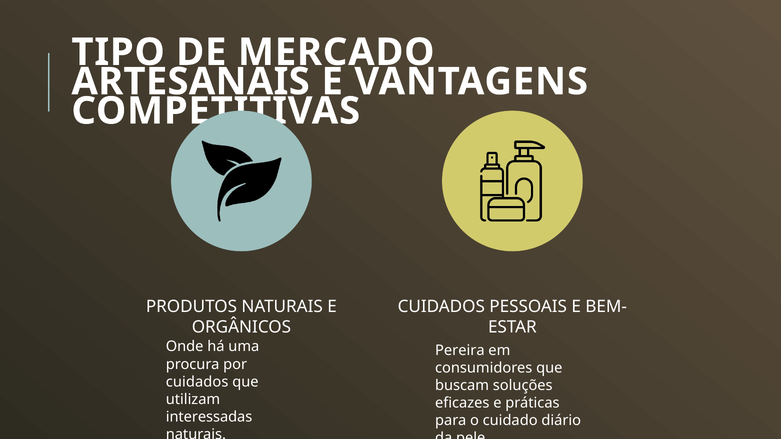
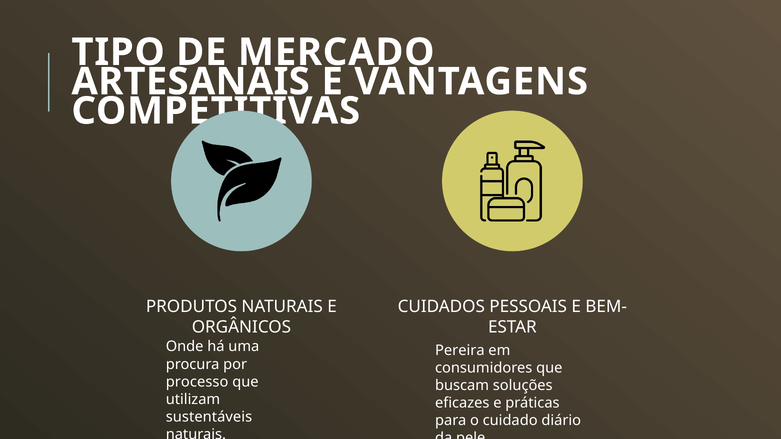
cuidados at (197, 382): cuidados -> processo
interessadas: interessadas -> sustentáveis
